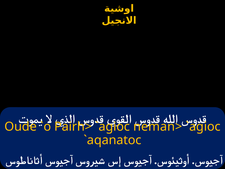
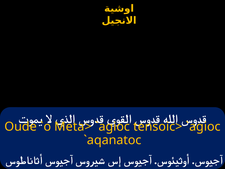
Pairh>: Pairh> -> Meta>
neman>: neman> -> tensoic>
